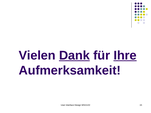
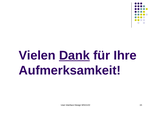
Ihre underline: present -> none
